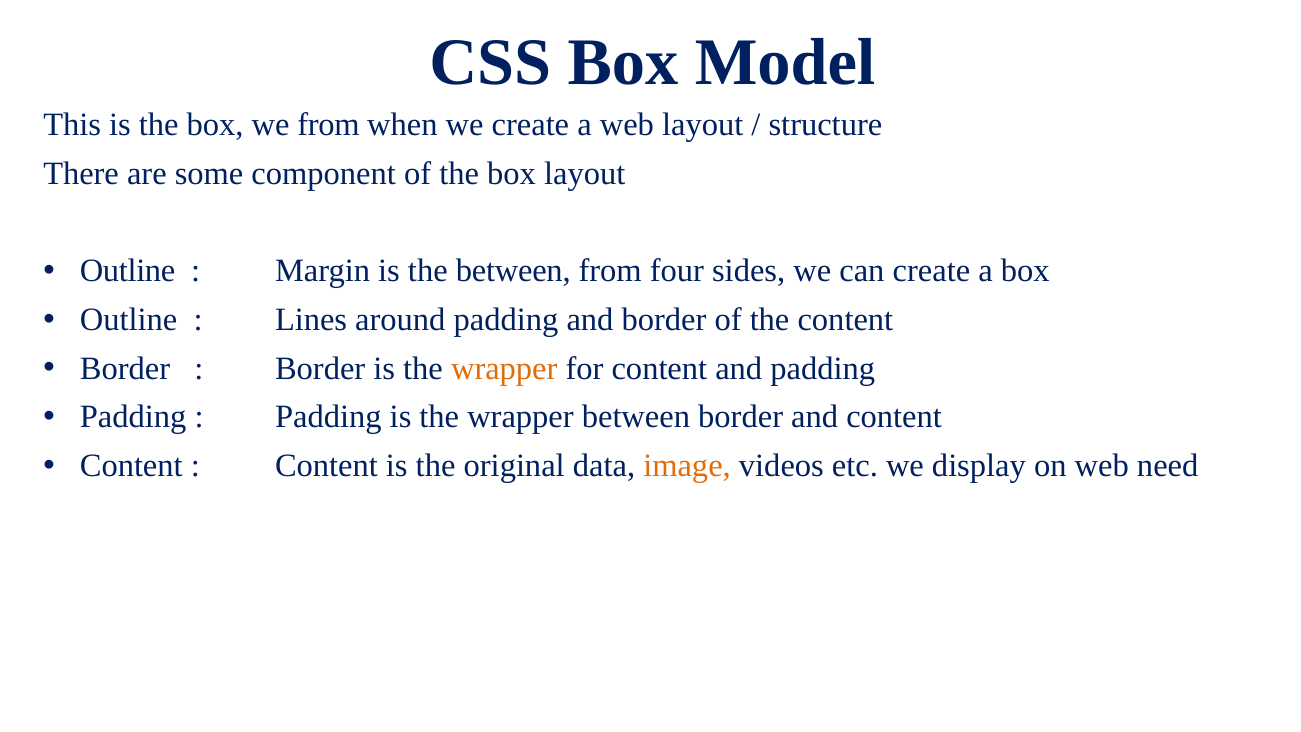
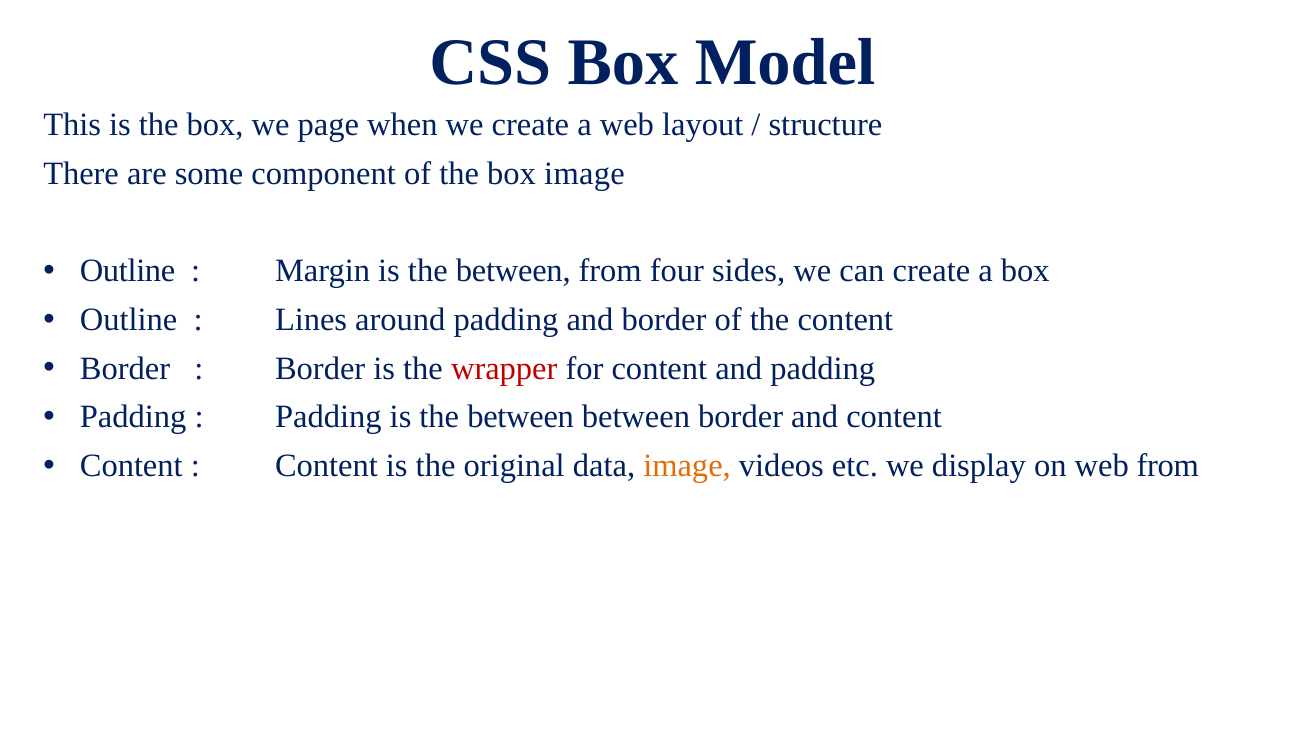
we from: from -> page
box layout: layout -> image
wrapper at (504, 368) colour: orange -> red
Padding is the wrapper: wrapper -> between
web need: need -> from
